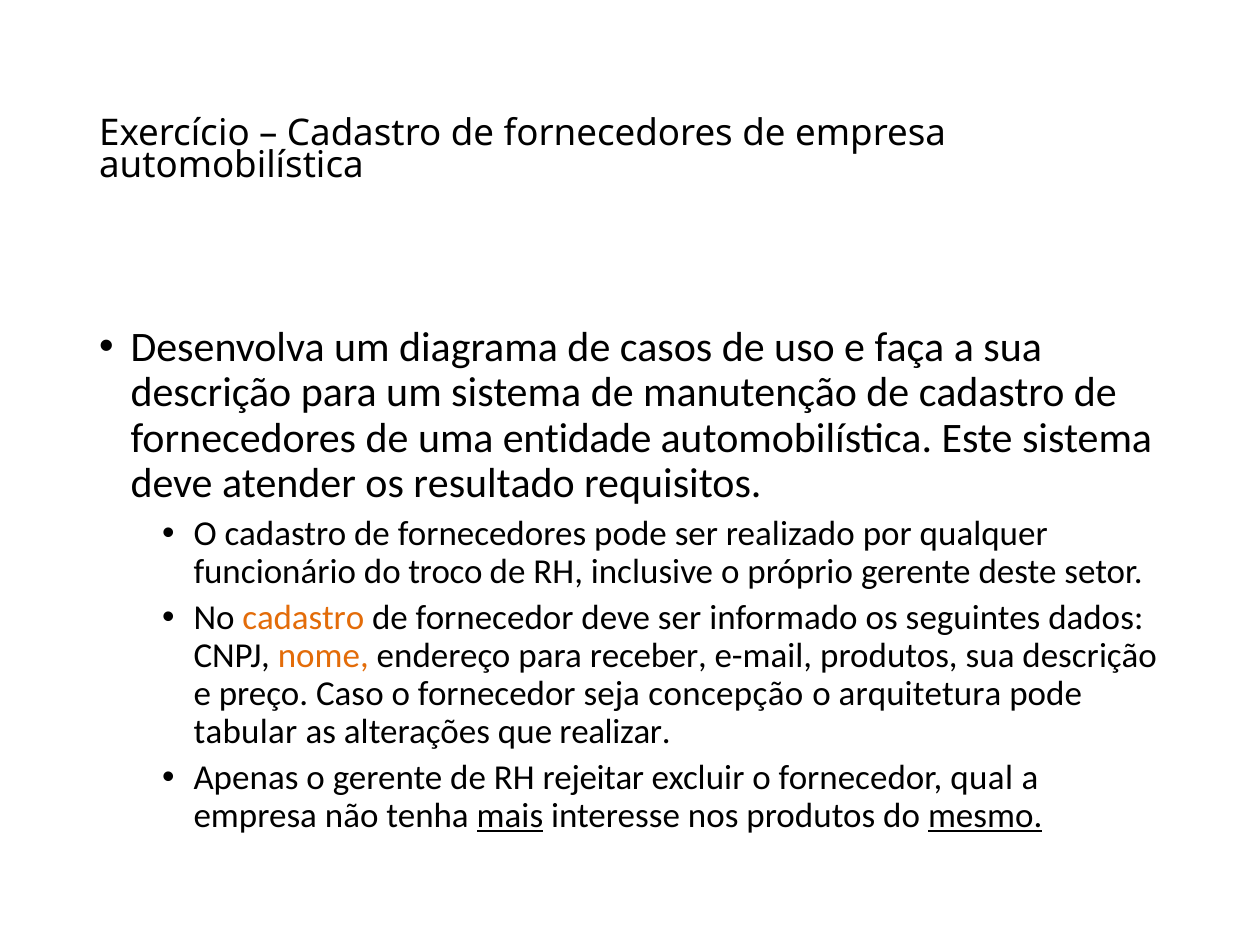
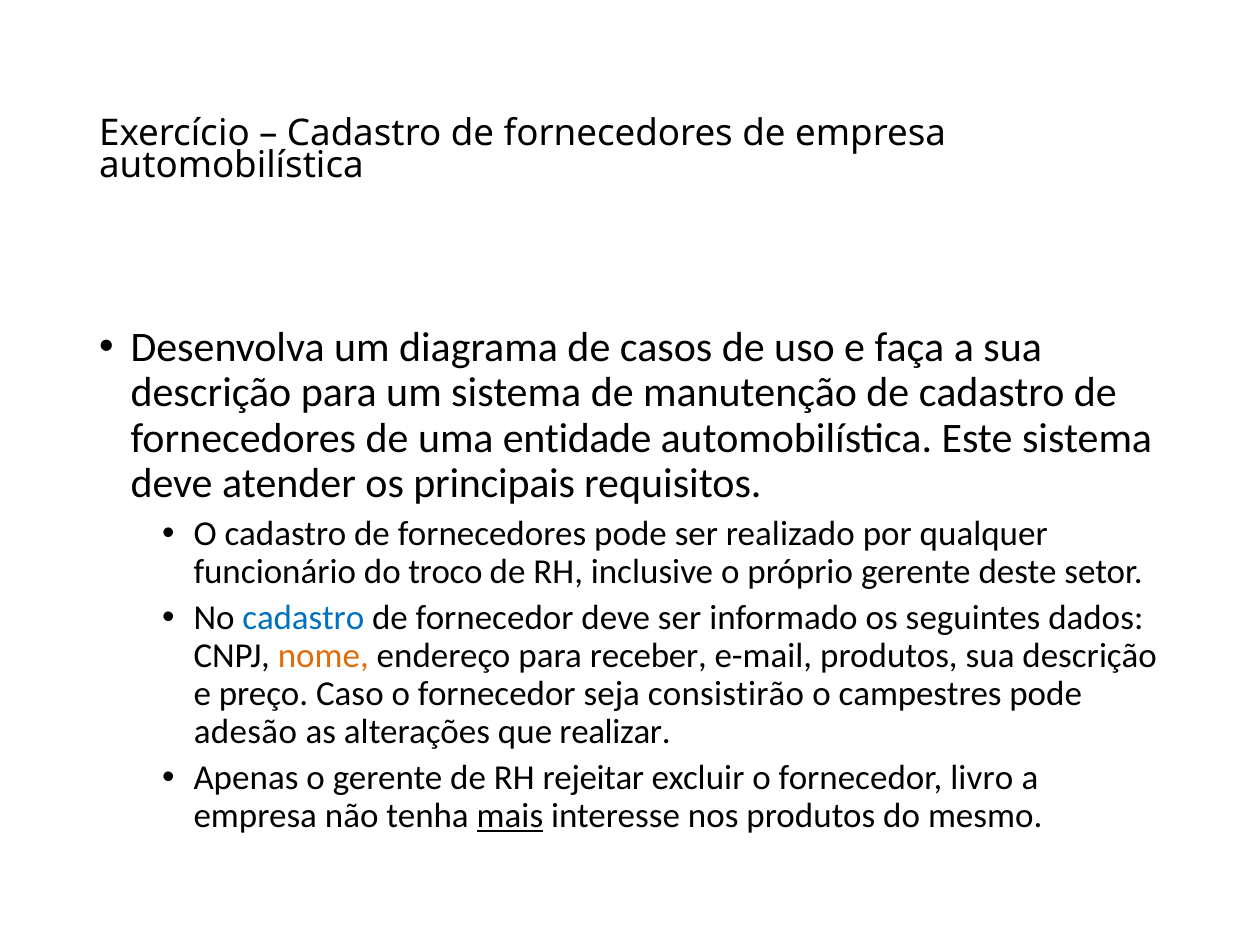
resultado: resultado -> principais
cadastro at (303, 618) colour: orange -> blue
concepção: concepção -> consistirão
arquitetura: arquitetura -> campestres
tabular: tabular -> adesão
qual: qual -> livro
mesmo underline: present -> none
